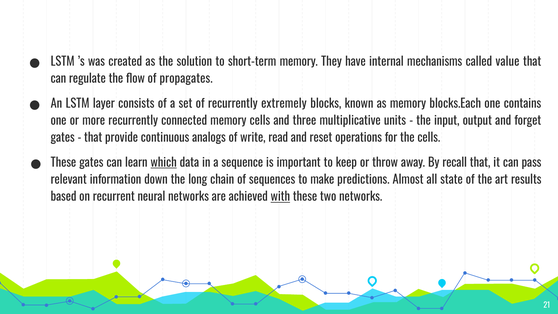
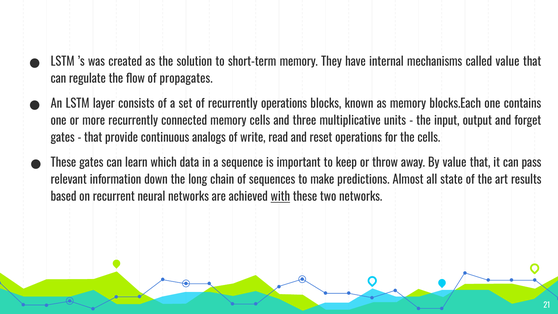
recurrently extremely: extremely -> operations
which underline: present -> none
By recall: recall -> value
